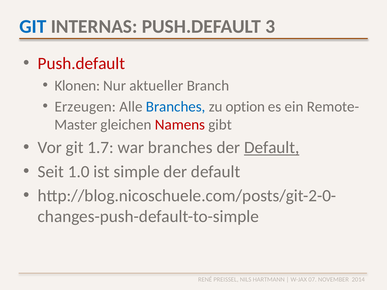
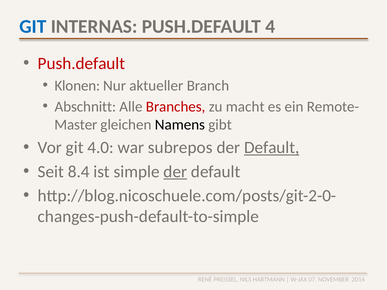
3: 3 -> 4
Erzeugen: Erzeugen -> Abschnitt
Branches at (176, 107) colour: blue -> red
option: option -> macht
Namens colour: red -> black
1.7: 1.7 -> 4.0
war branches: branches -> subrepos
1.0: 1.0 -> 8.4
der at (175, 172) underline: none -> present
